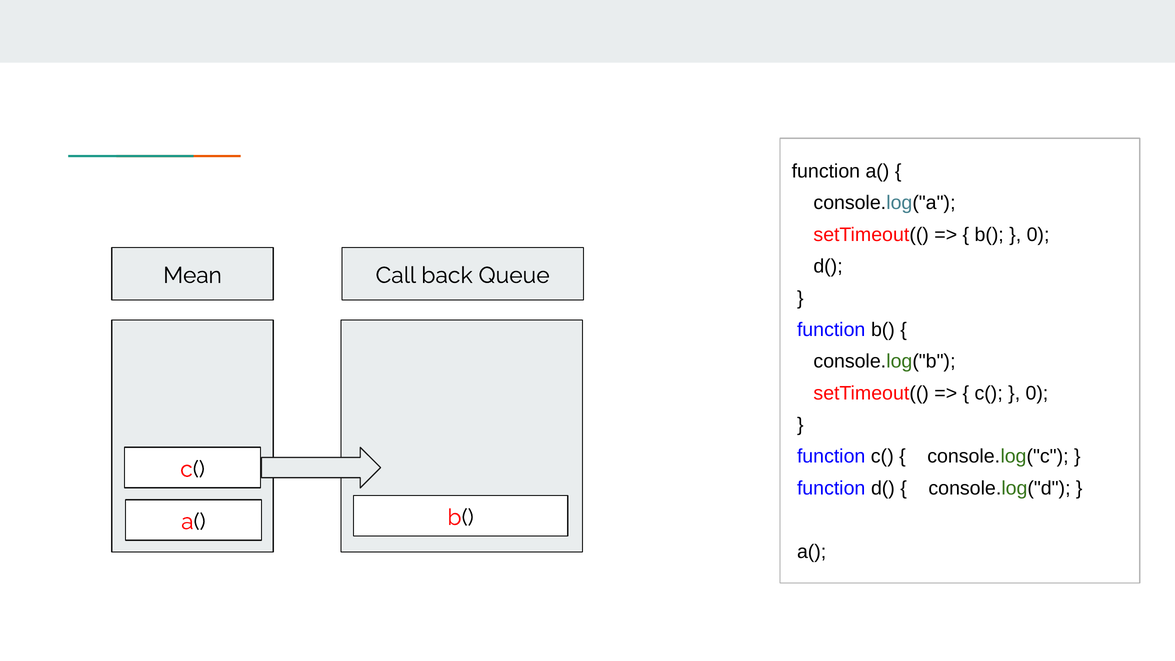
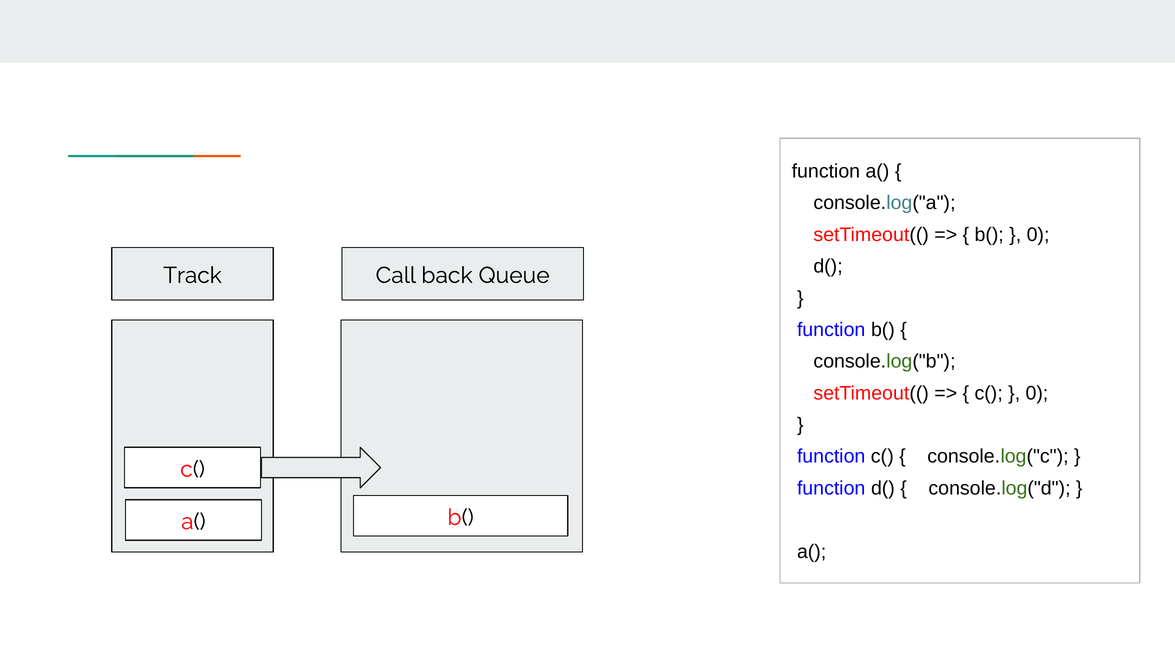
Mean: Mean -> Track
